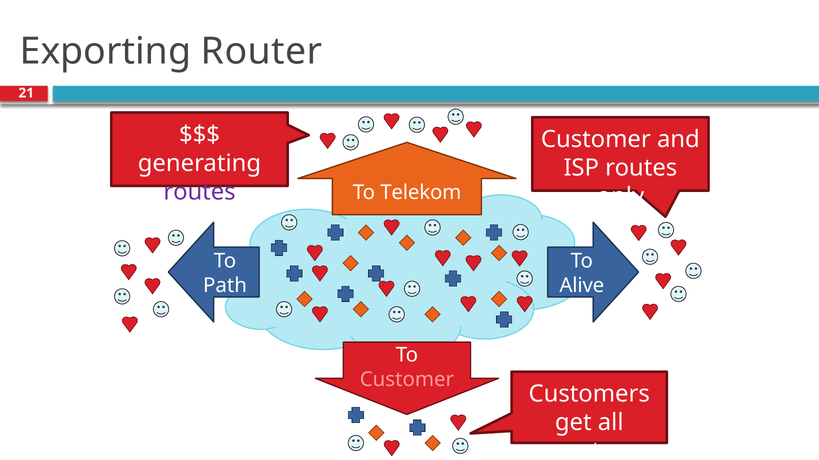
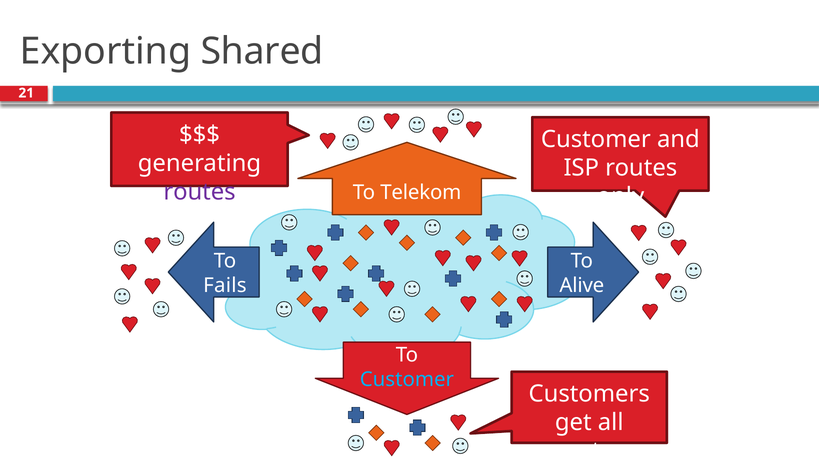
Router: Router -> Shared
Path: Path -> Fails
Customer at (407, 380) colour: pink -> light blue
